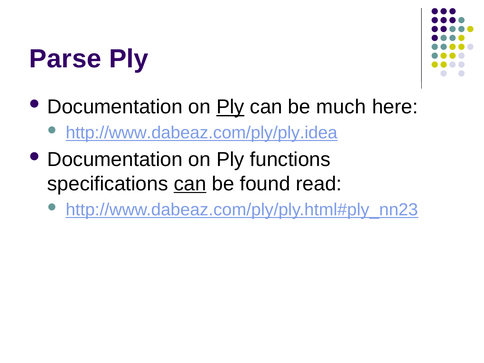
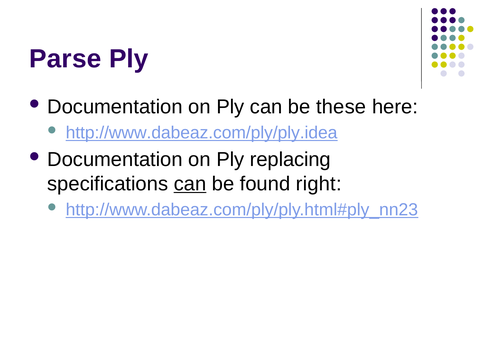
Ply at (230, 107) underline: present -> none
much: much -> these
functions: functions -> replacing
read: read -> right
